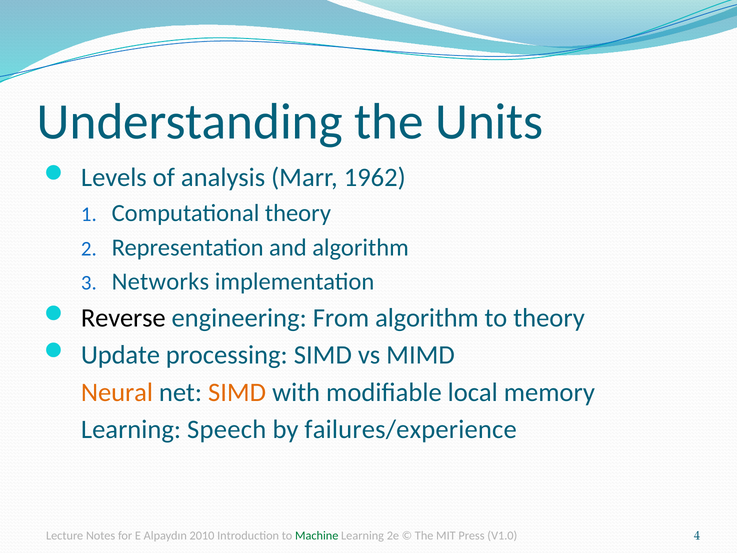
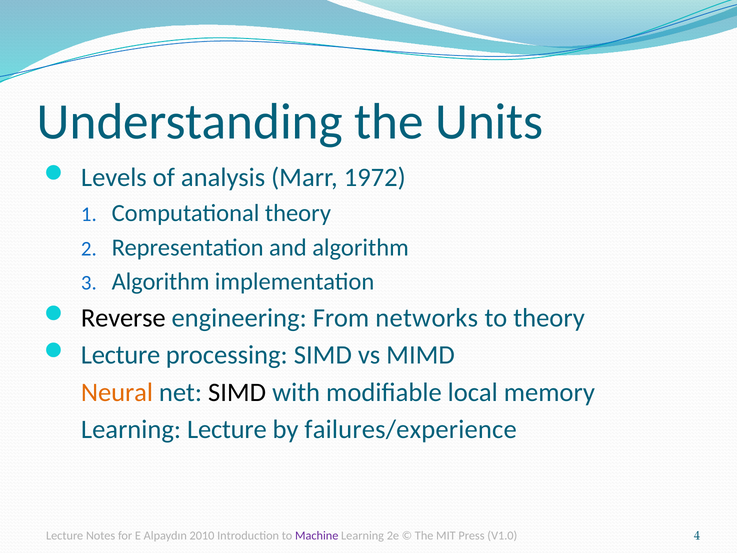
1962: 1962 -> 1972
Networks at (160, 282): Networks -> Algorithm
From algorithm: algorithm -> networks
Update at (120, 355): Update -> Lecture
SIMD at (237, 392) colour: orange -> black
Learning Speech: Speech -> Lecture
Machine colour: green -> purple
